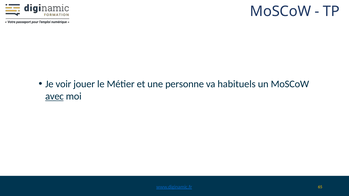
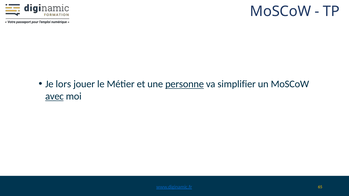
voir: voir -> lors
personne underline: none -> present
habituels: habituels -> simplifier
